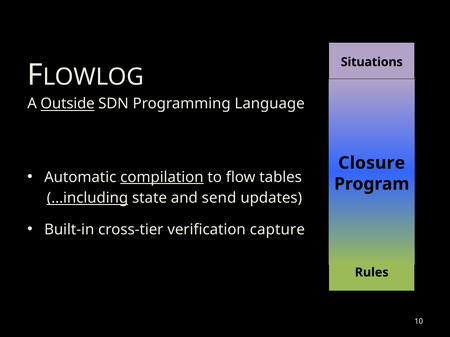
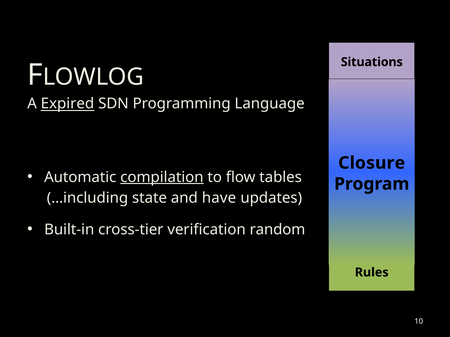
Outside: Outside -> Expired
…including underline: present -> none
send: send -> have
capture: capture -> random
